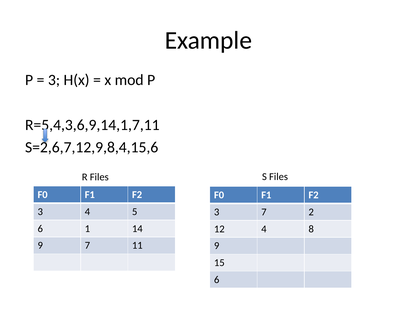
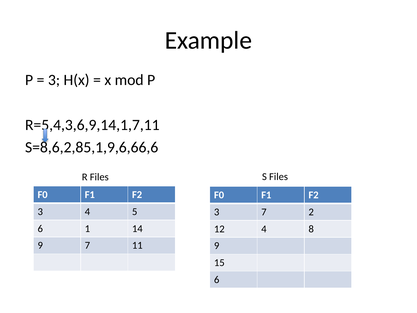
S=2,6,7,12,9,8,4,15,6: S=2,6,7,12,9,8,4,15,6 -> S=8,6,2,85,1,9,6,66,6
